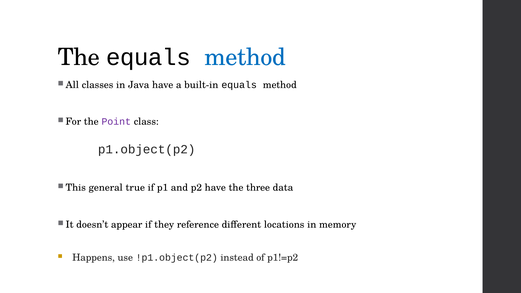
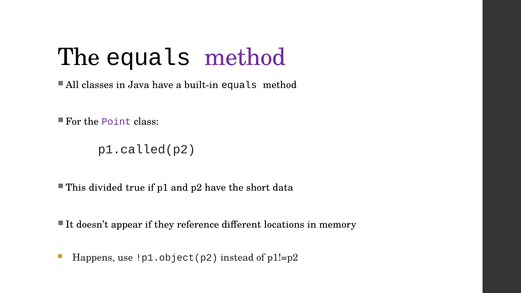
method at (245, 57) colour: blue -> purple
p1.object(p2: p1.object(p2 -> p1.called(p2
general: general -> divided
three: three -> short
